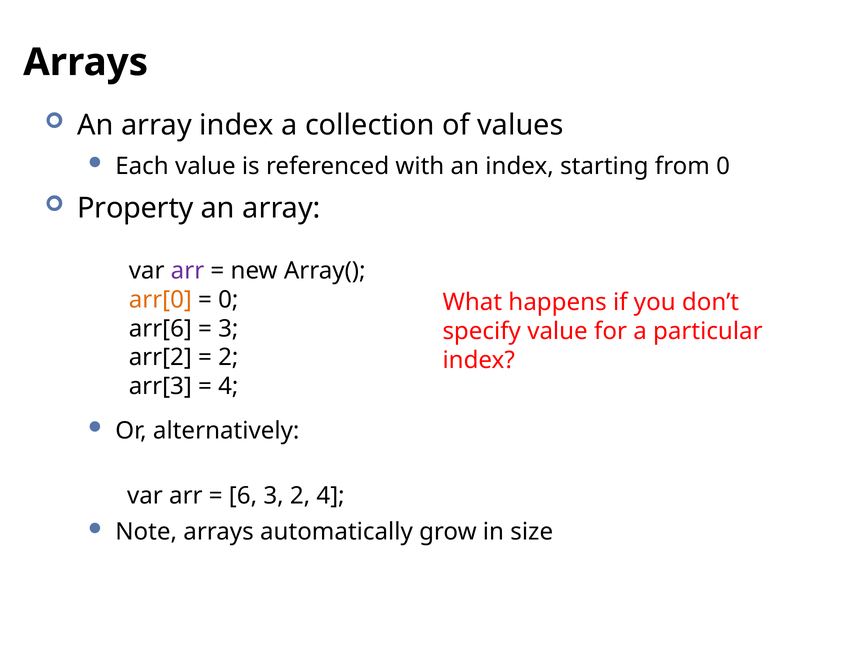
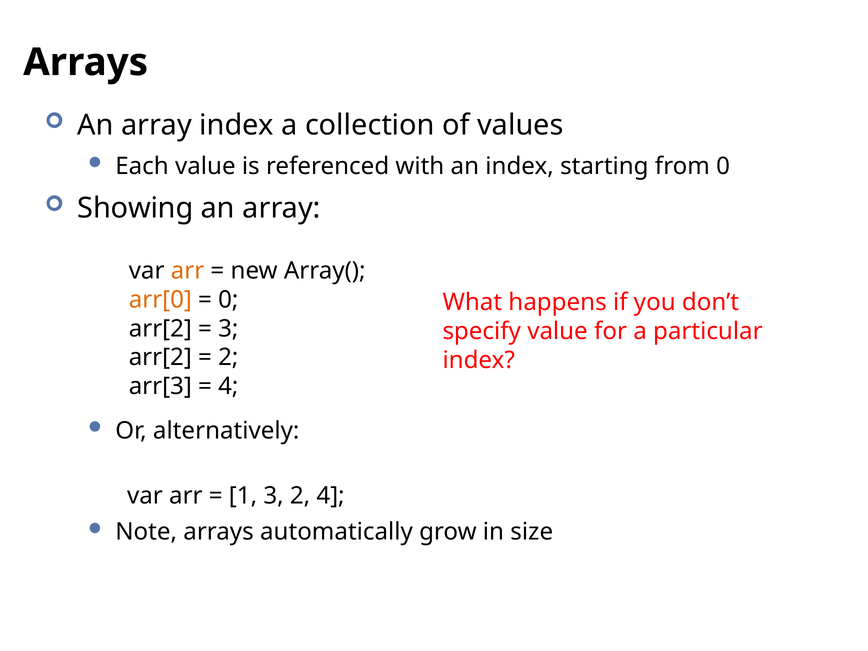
Property: Property -> Showing
arr at (187, 271) colour: purple -> orange
arr[6 at (160, 329): arr[6 -> arr[2
6: 6 -> 1
